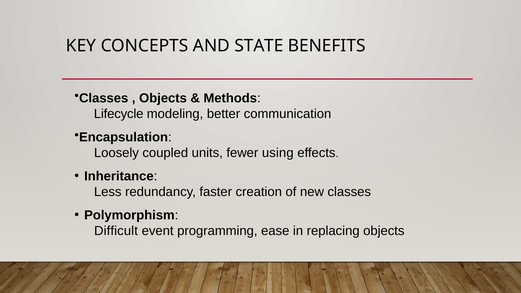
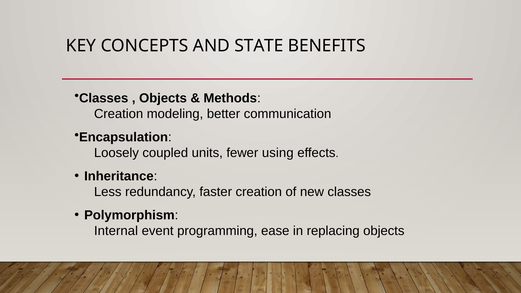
Lifecycle at (119, 114): Lifecycle -> Creation
Difficult: Difficult -> Internal
